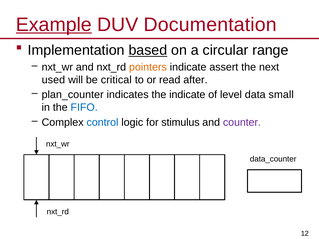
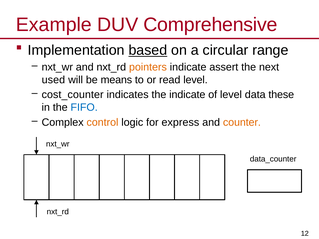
Example underline: present -> none
Documentation: Documentation -> Comprehensive
critical: critical -> means
read after: after -> level
plan_counter: plan_counter -> cost_counter
small: small -> these
control colour: blue -> orange
stimulus: stimulus -> express
counter colour: purple -> orange
